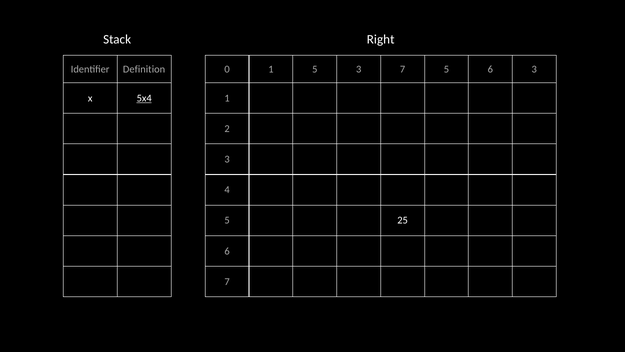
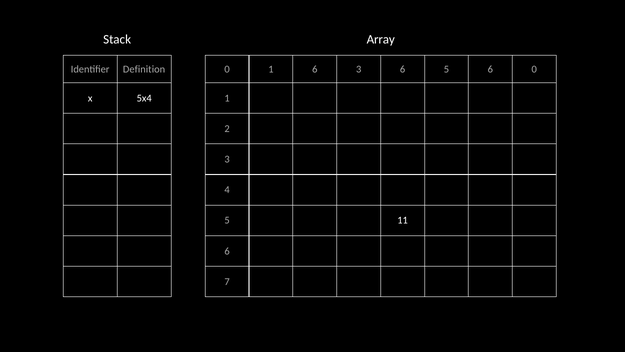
Right: Right -> Array
1 5: 5 -> 6
3 7: 7 -> 6
6 3: 3 -> 0
5x4 underline: present -> none
25: 25 -> 11
